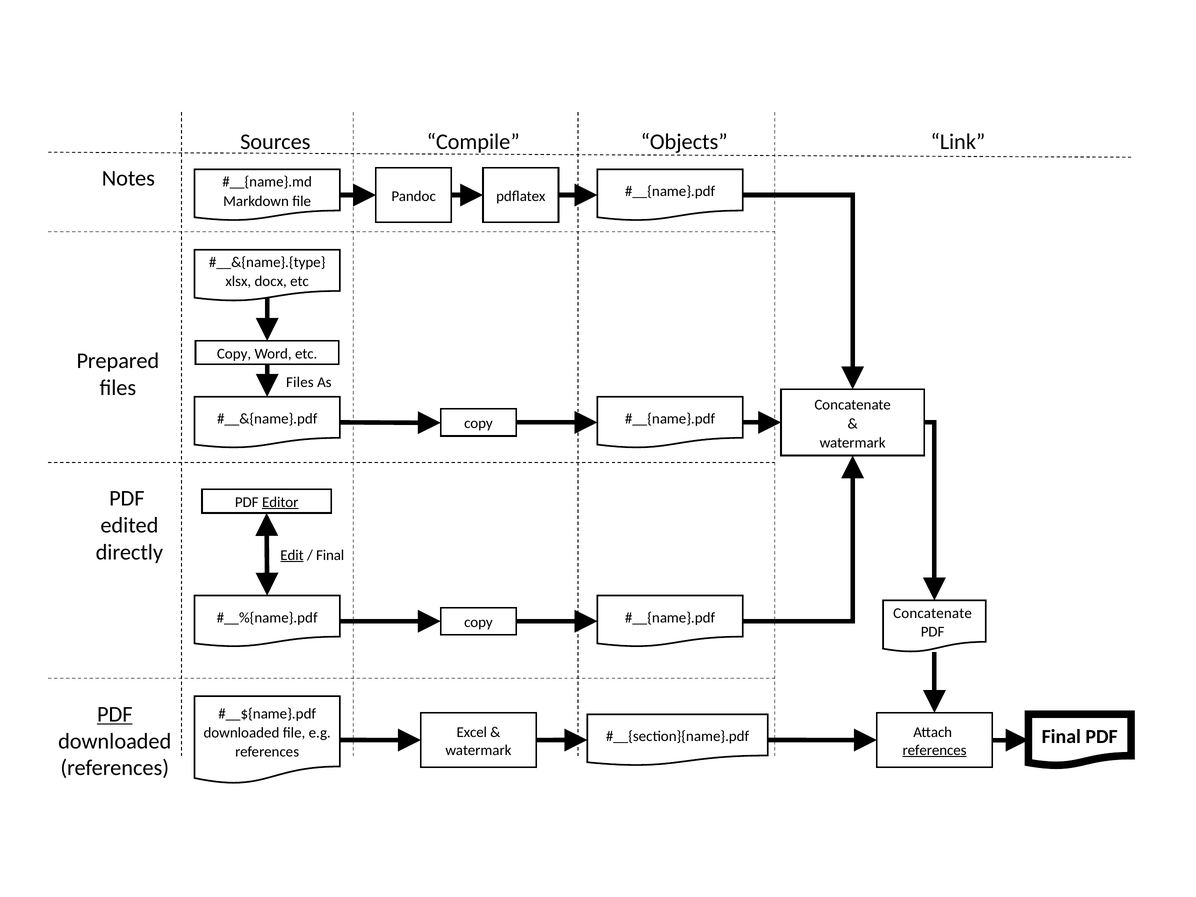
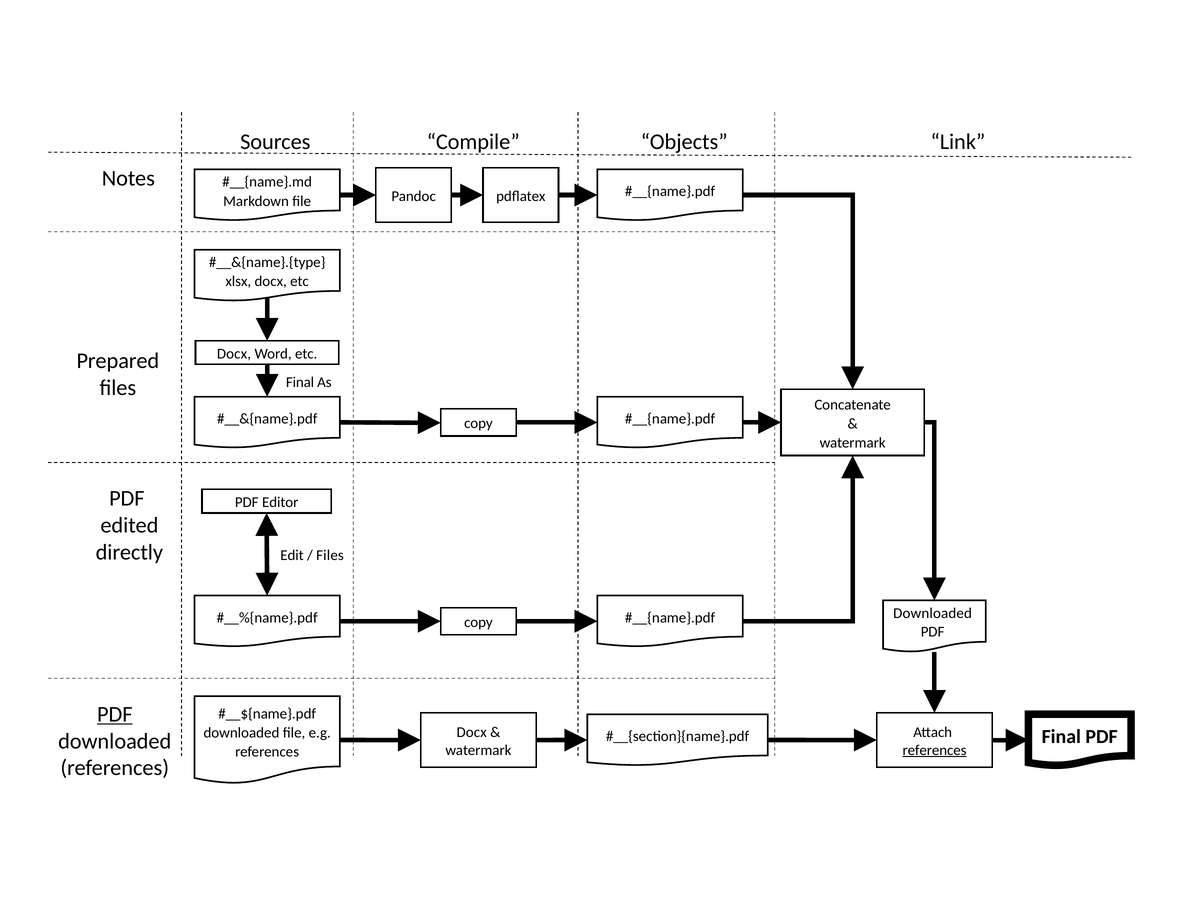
Copy at (234, 354): Copy -> Docx
Files at (300, 382): Files -> Final
Editor underline: present -> none
Edit underline: present -> none
Final at (330, 555): Final -> Files
Concatenate at (933, 613): Concatenate -> Downloaded
Excel at (472, 732): Excel -> Docx
